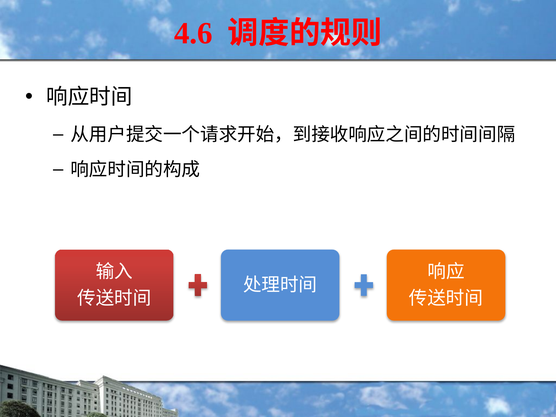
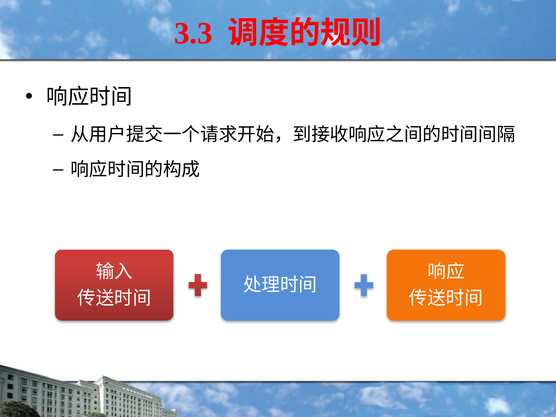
4.6: 4.6 -> 3.3
